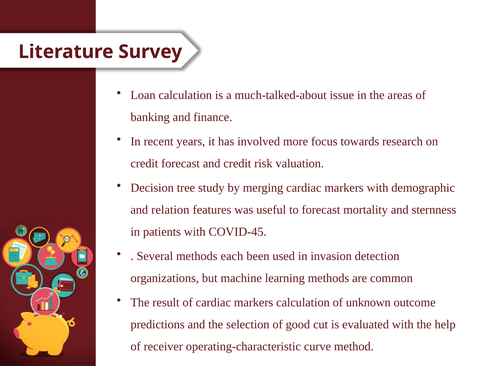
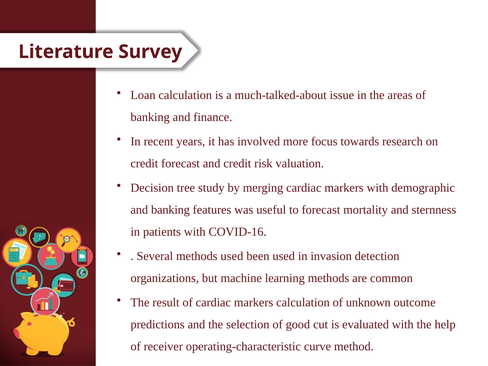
and relation: relation -> banking
COVID‐45: COVID‐45 -> COVID‐16
methods each: each -> used
